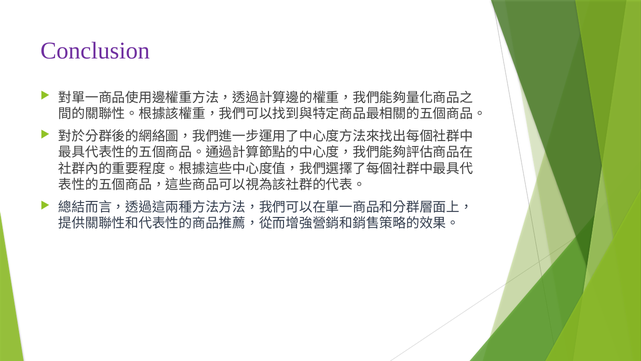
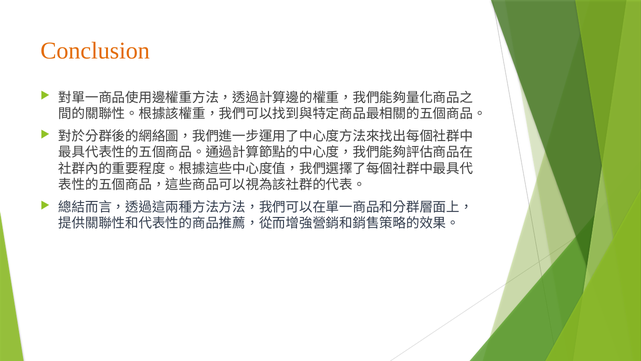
Conclusion colour: purple -> orange
